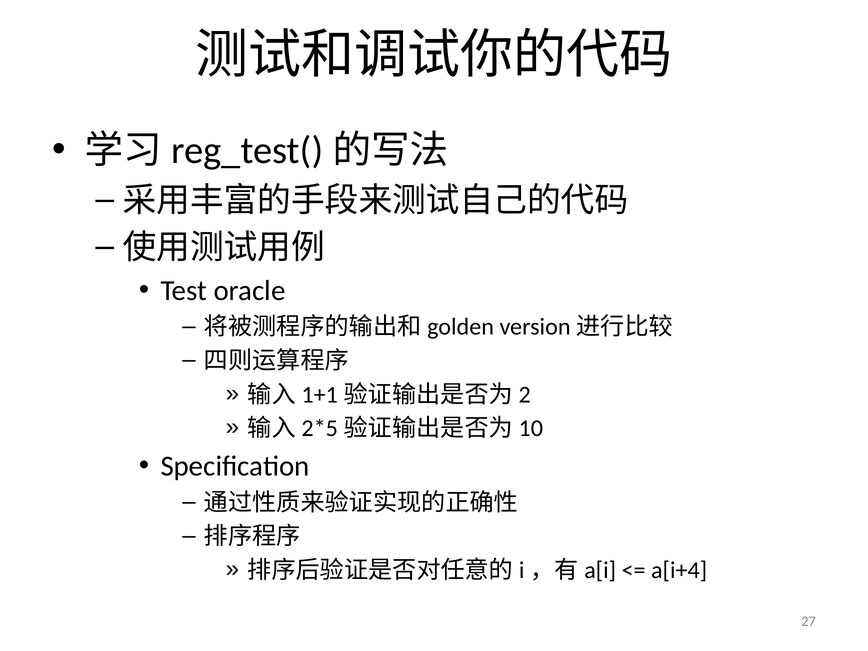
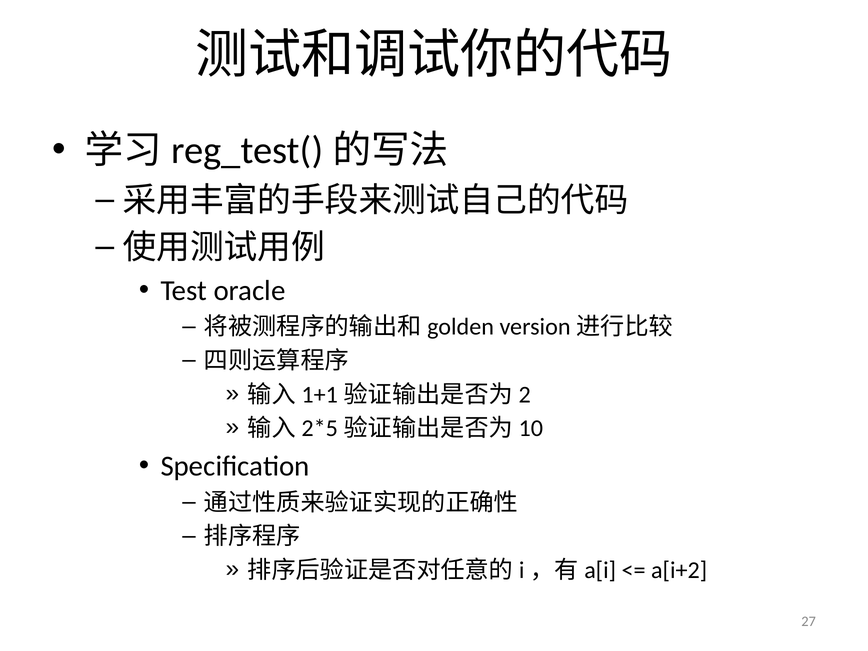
a[i+4: a[i+4 -> a[i+2
